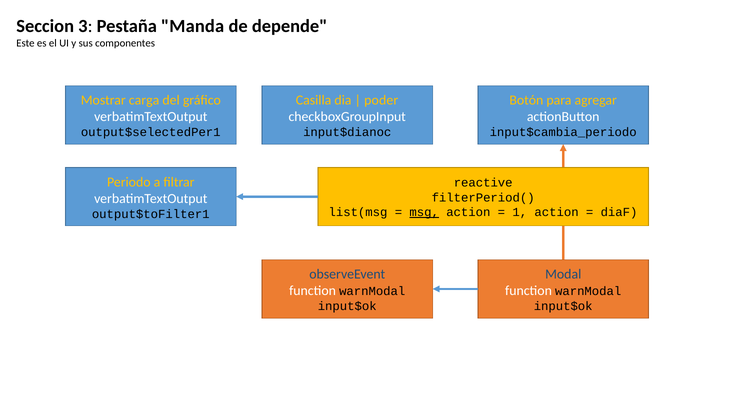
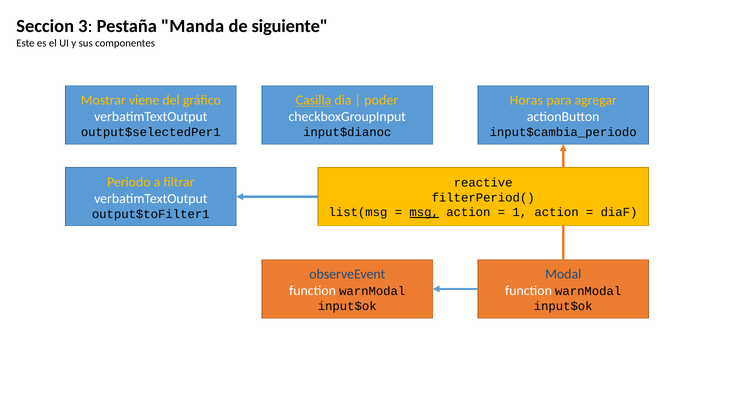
depende: depende -> siguiente
carga: carga -> viene
Casilla underline: none -> present
Botón: Botón -> Horas
